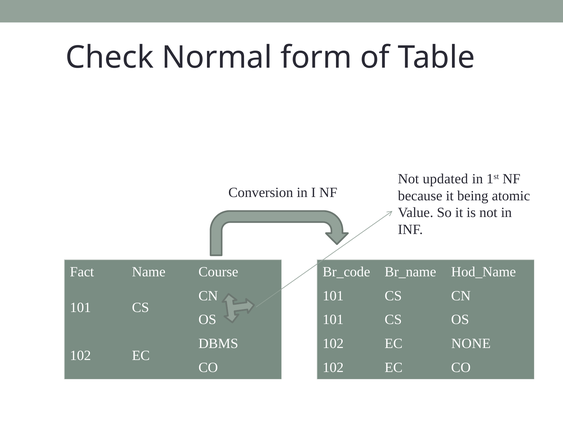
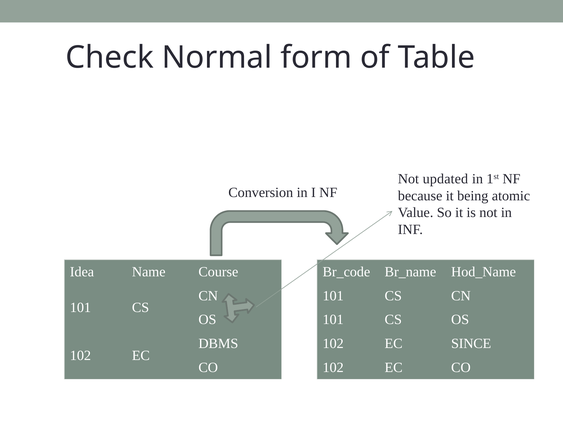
Fact: Fact -> Idea
NONE: NONE -> SINCE
